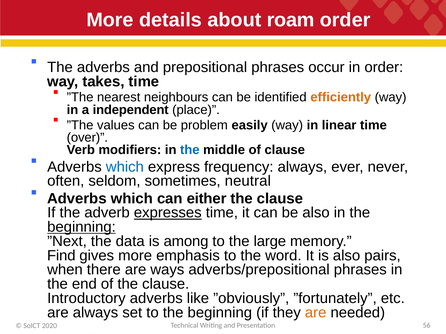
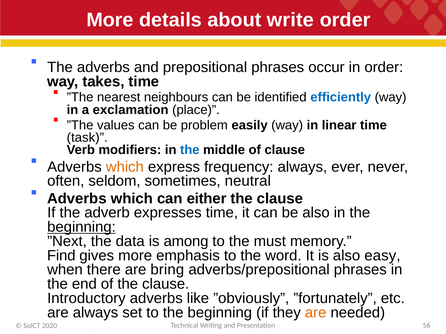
roam: roam -> write
efficiently colour: orange -> blue
independent: independent -> exclamation
over: over -> task
which at (125, 167) colour: blue -> orange
expresses underline: present -> none
large: large -> must
pairs: pairs -> easy
ways: ways -> bring
